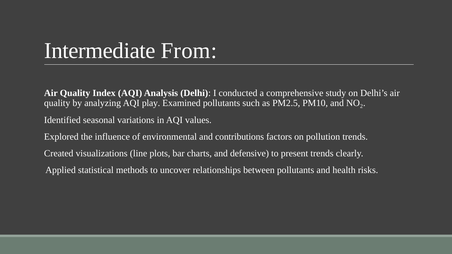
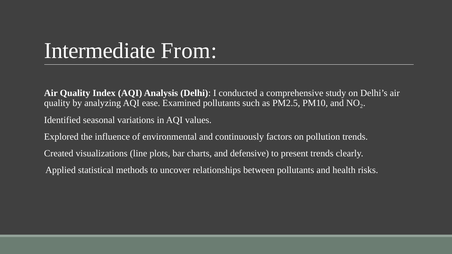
play: play -> ease
contributions: contributions -> continuously
